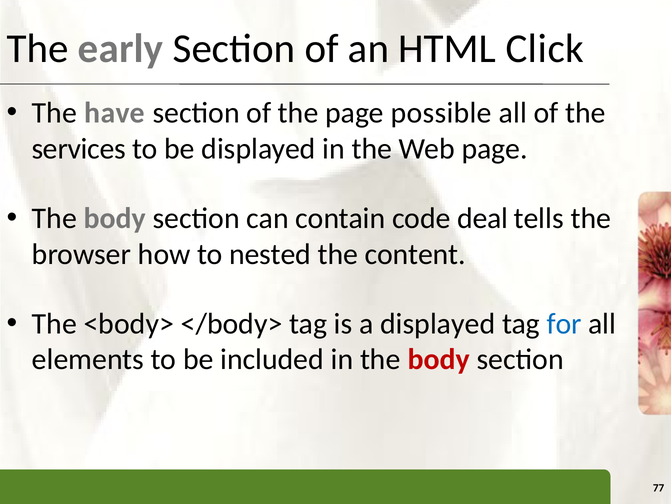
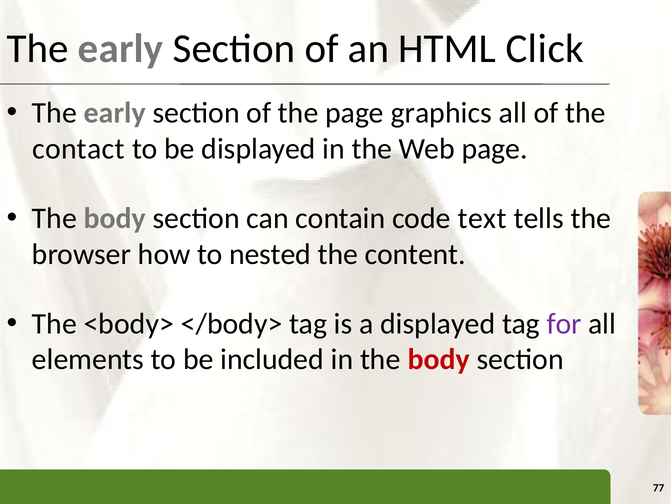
have at (115, 113): have -> early
possible: possible -> graphics
services: services -> contact
deal: deal -> text
for colour: blue -> purple
